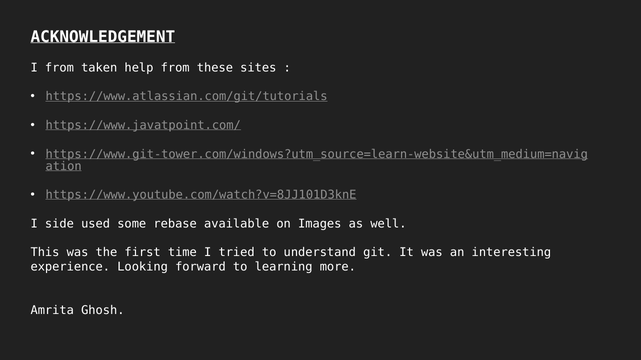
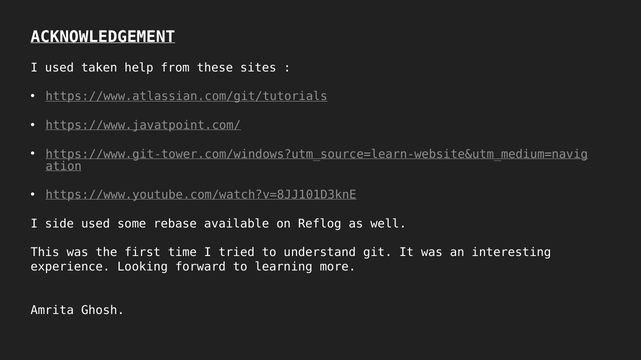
I from: from -> used
Images: Images -> Reflog
